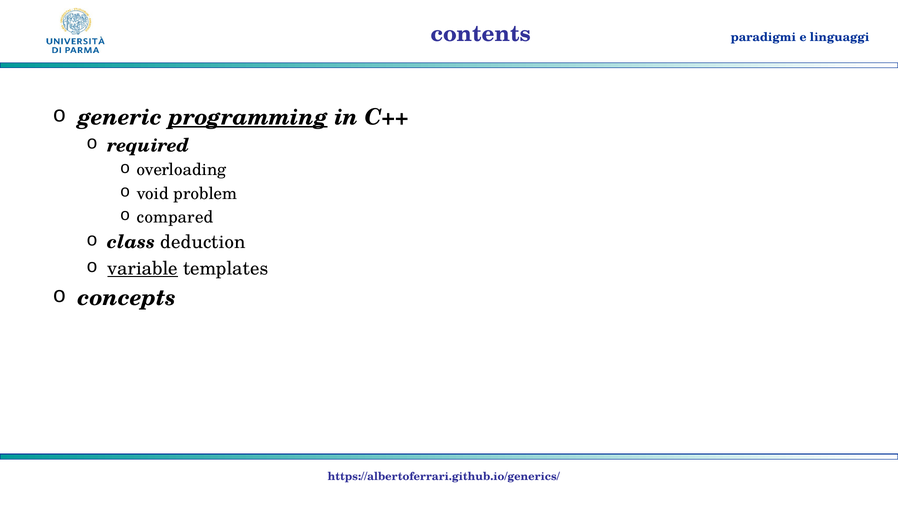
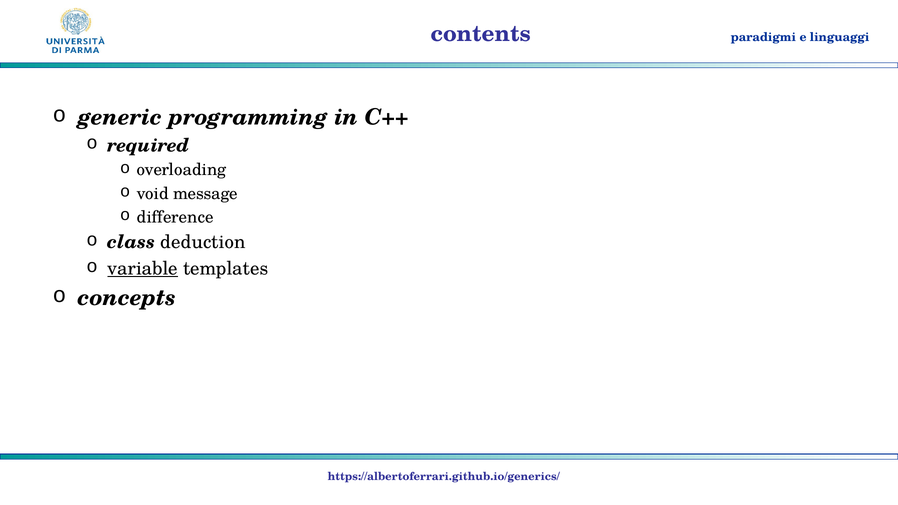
programming underline: present -> none
problem: problem -> message
compared: compared -> difference
